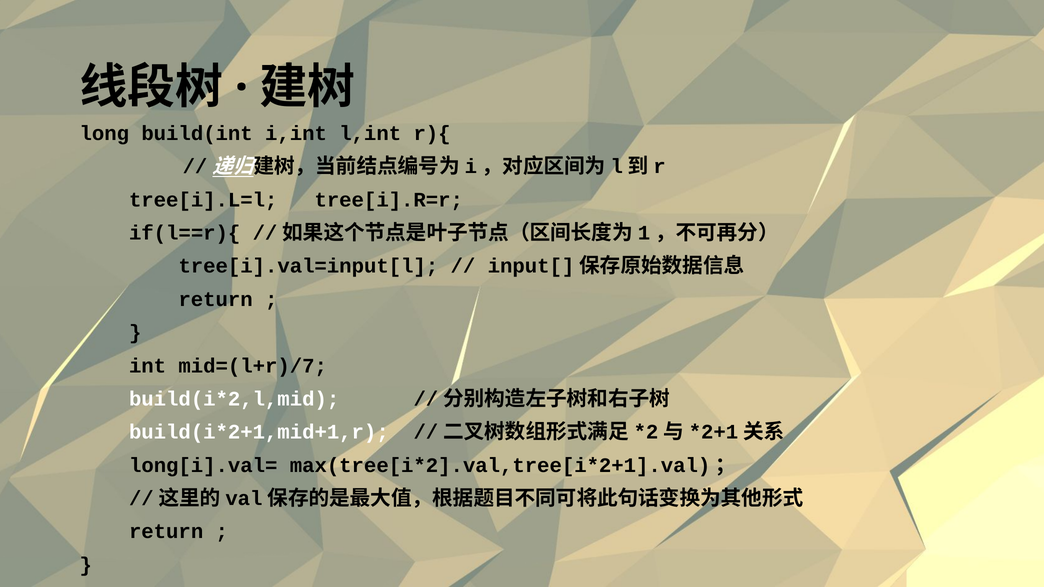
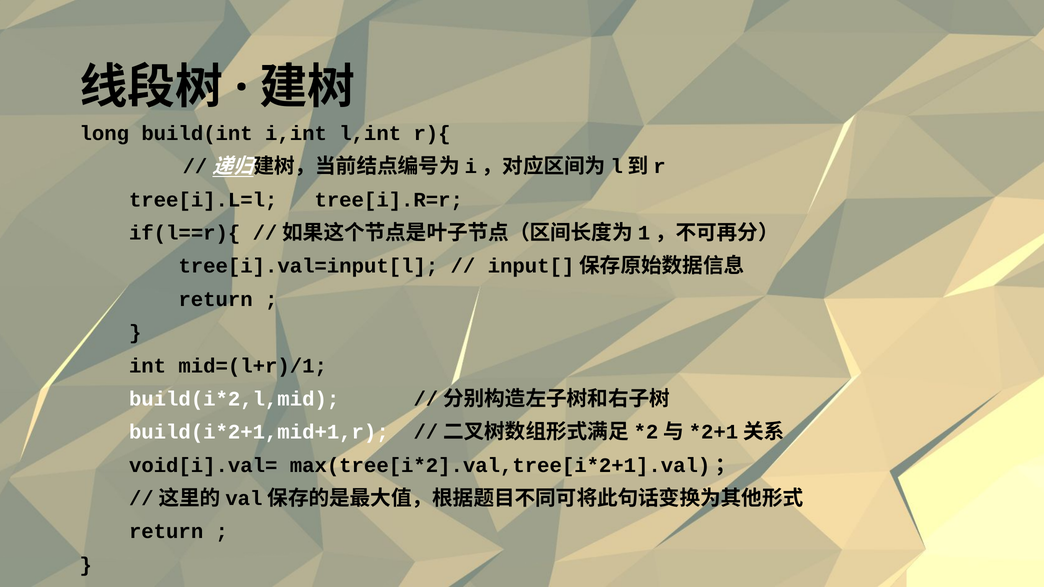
mid=(l+r)/7: mid=(l+r)/7 -> mid=(l+r)/1
long[i].val=: long[i].val= -> void[i].val=
